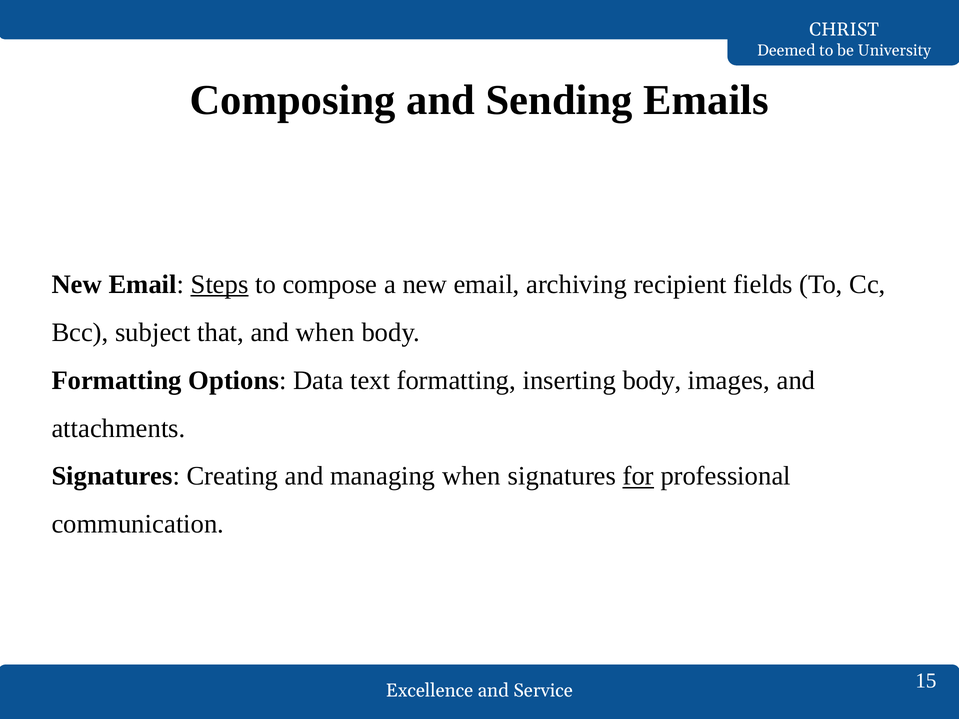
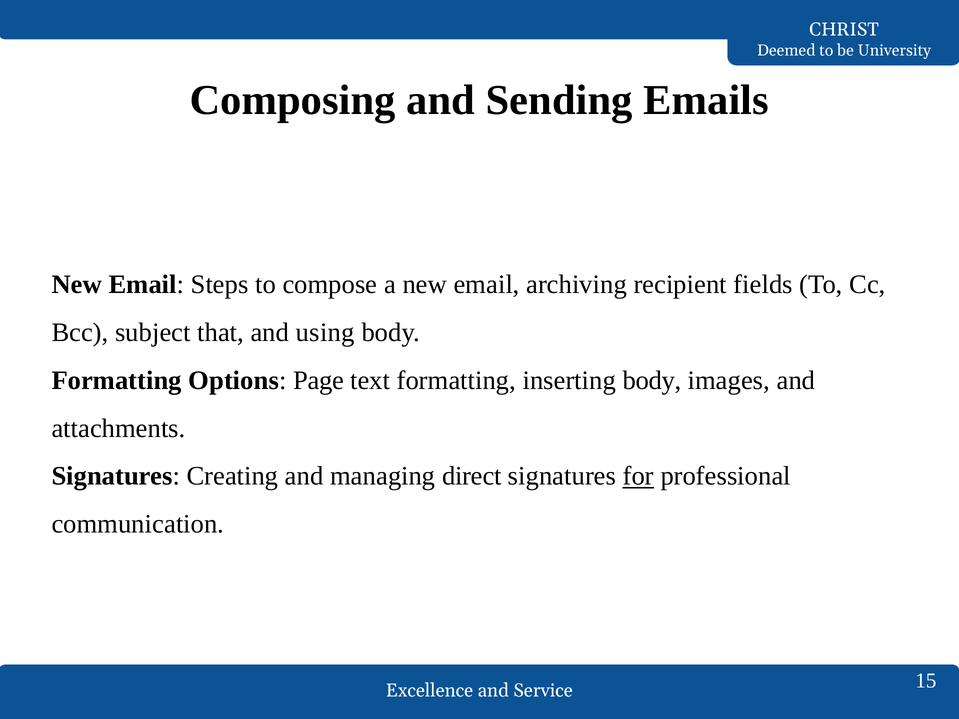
Steps underline: present -> none
and when: when -> using
Data: Data -> Page
managing when: when -> direct
